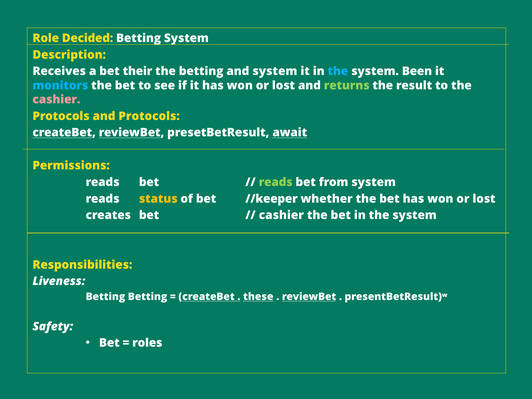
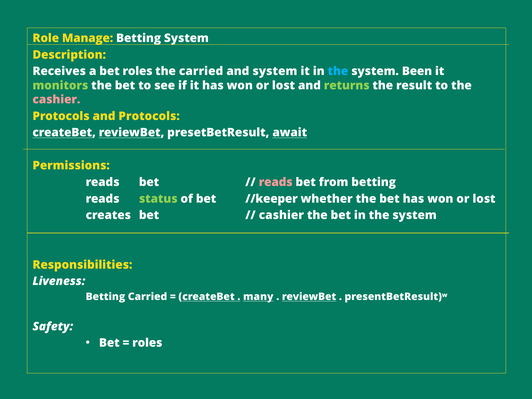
Decided: Decided -> Manage
bet their: their -> roles
the betting: betting -> carried
monitors colour: light blue -> light green
reads at (276, 182) colour: light green -> pink
from system: system -> betting
status colour: yellow -> light green
Betting Betting: Betting -> Carried
these: these -> many
